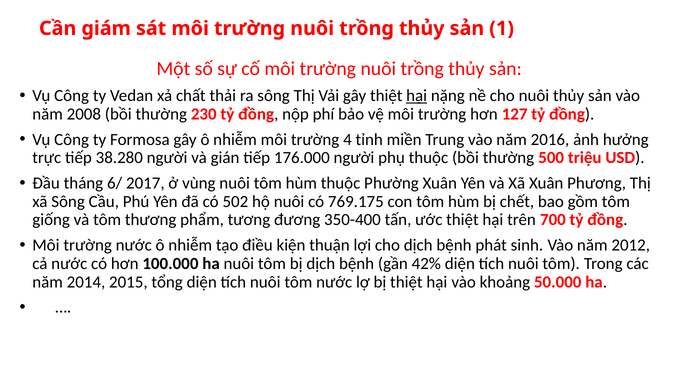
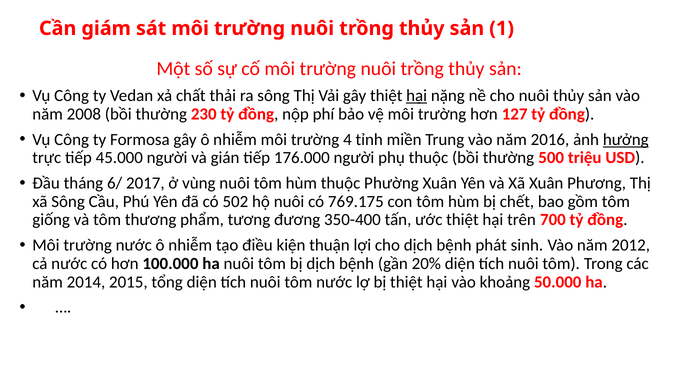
hưởng underline: none -> present
38.280: 38.280 -> 45.000
42%: 42% -> 20%
